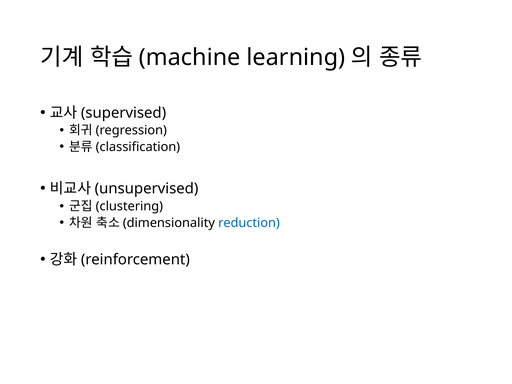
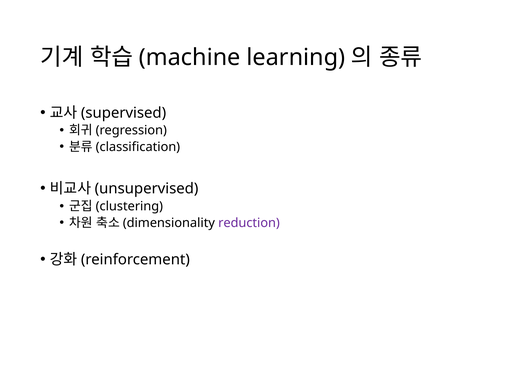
reduction colour: blue -> purple
